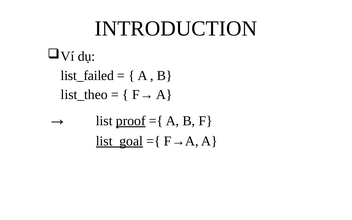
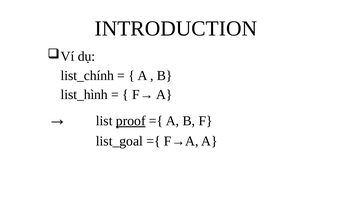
list_failed: list_failed -> list_chính
list_theo: list_theo -> list_hình
list_goal underline: present -> none
